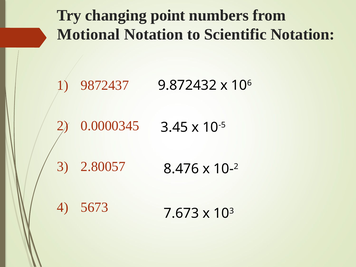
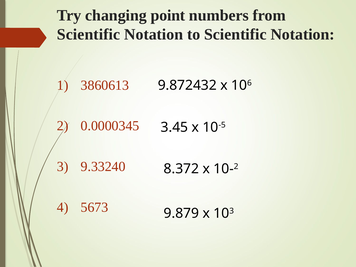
Motional at (89, 34): Motional -> Scientific
9872437: 9872437 -> 3860613
2.80057: 2.80057 -> 9.33240
8.476: 8.476 -> 8.372
7.673: 7.673 -> 9.879
